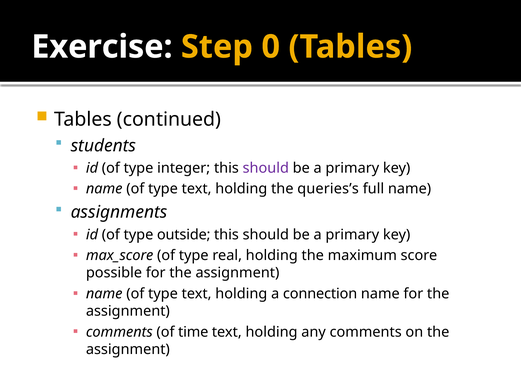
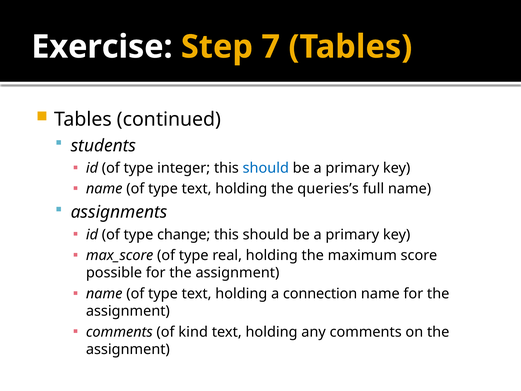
0: 0 -> 7
should at (266, 168) colour: purple -> blue
outside: outside -> change
time: time -> kind
